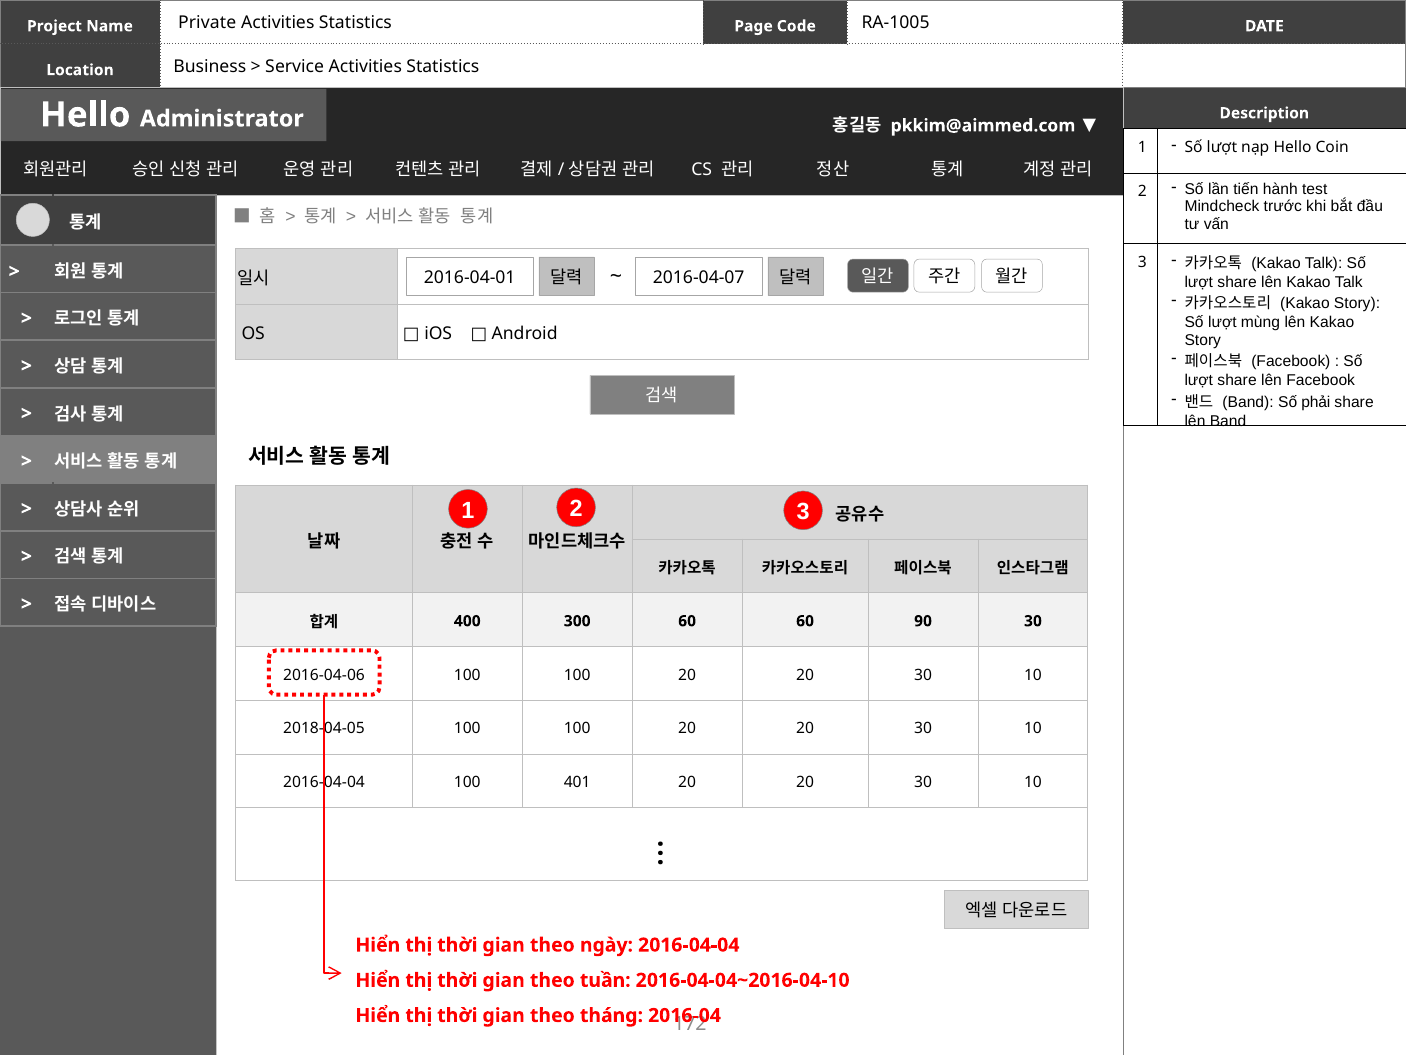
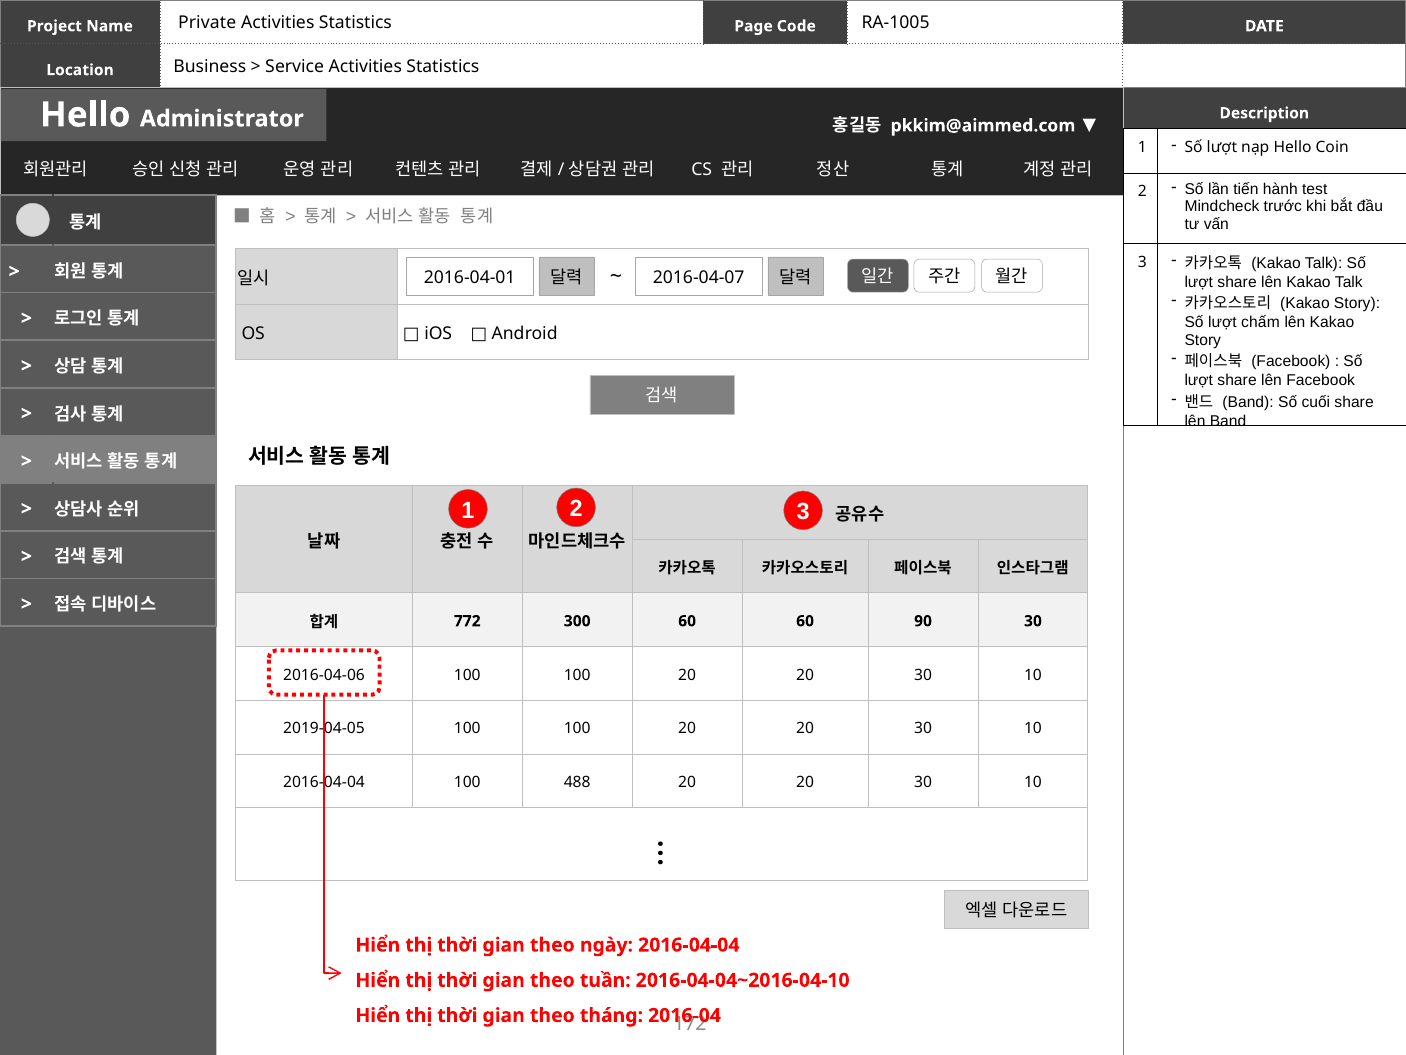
mùng: mùng -> chấm
phải: phải -> cuối
400: 400 -> 772
2018-04-05: 2018-04-05 -> 2019-04-05
401: 401 -> 488
